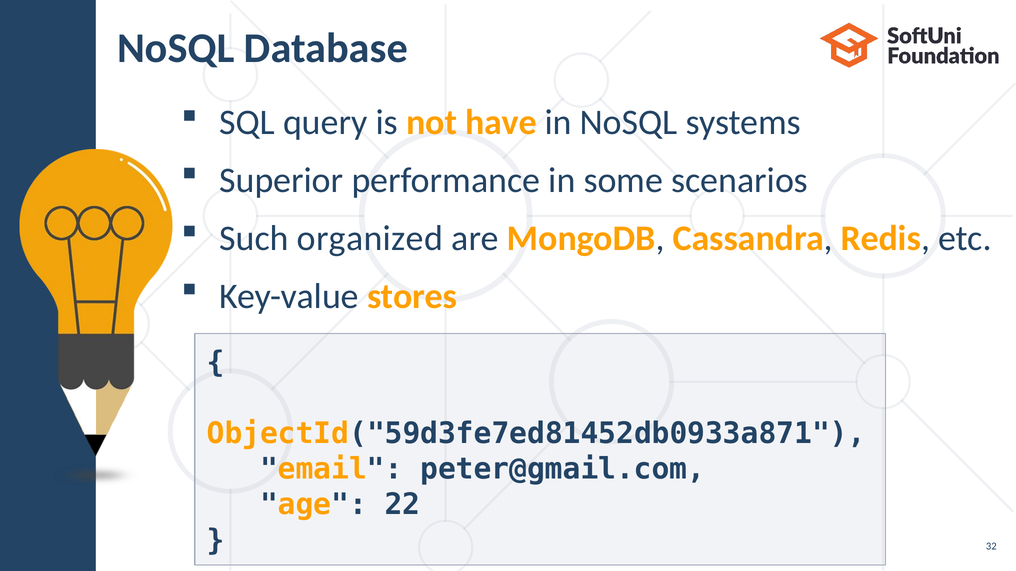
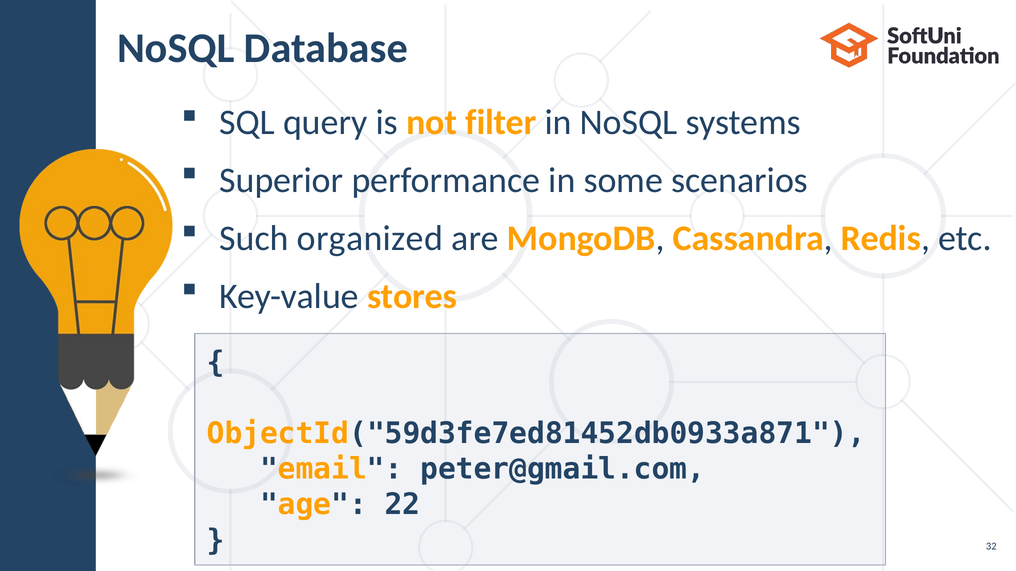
have: have -> filter
